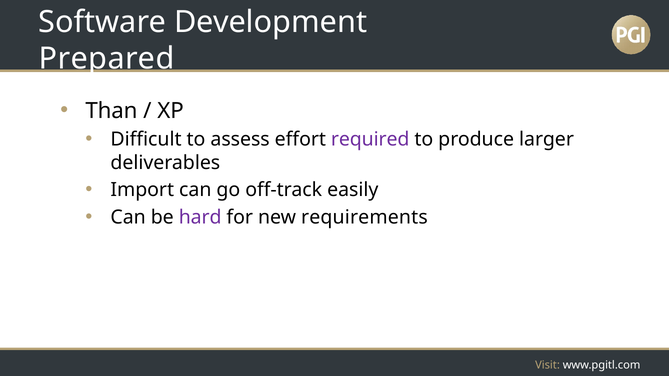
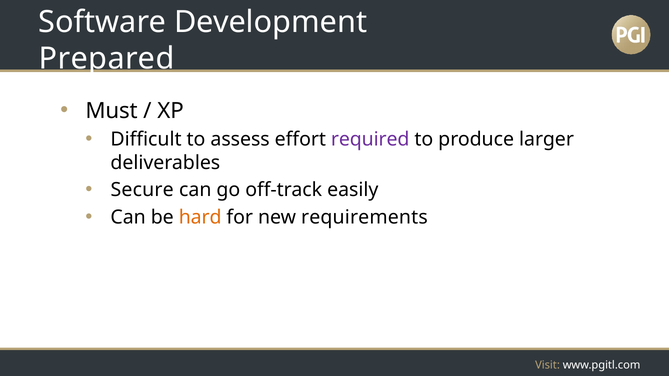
Than: Than -> Must
Import: Import -> Secure
hard colour: purple -> orange
